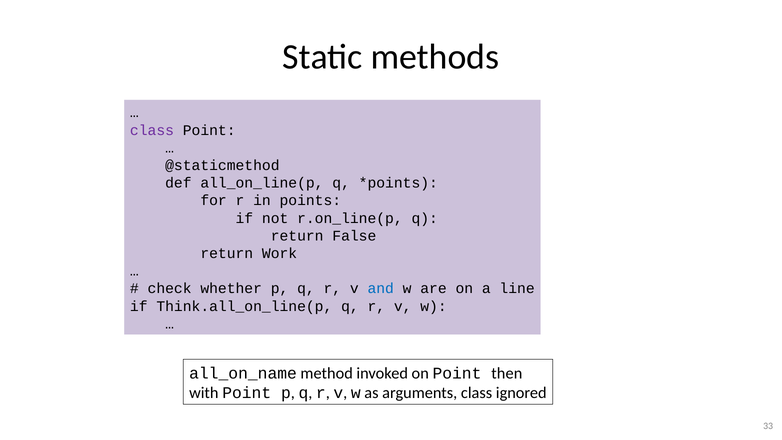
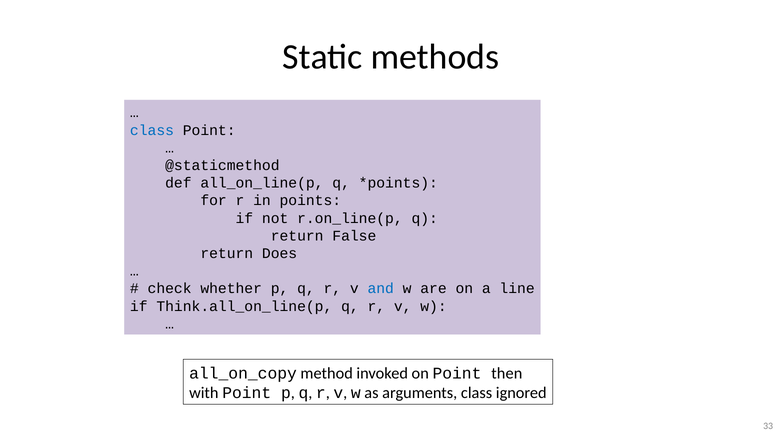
class at (152, 130) colour: purple -> blue
Work: Work -> Does
all_on_name: all_on_name -> all_on_copy
